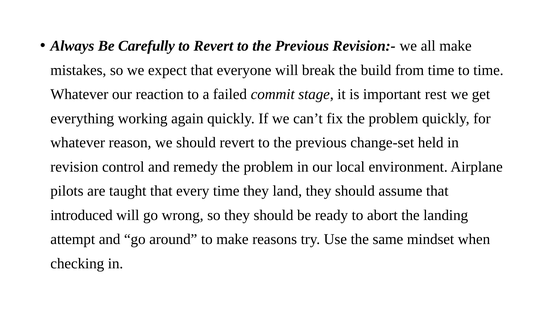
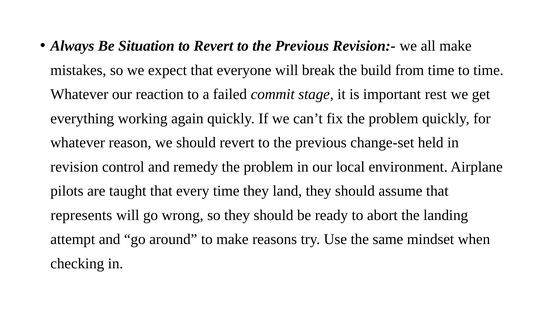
Carefully: Carefully -> Situation
introduced: introduced -> represents
